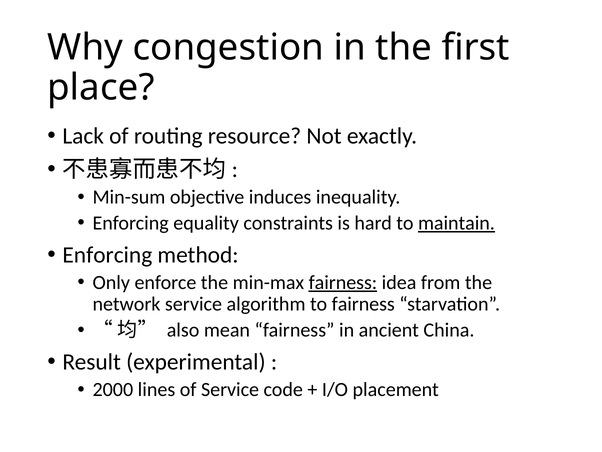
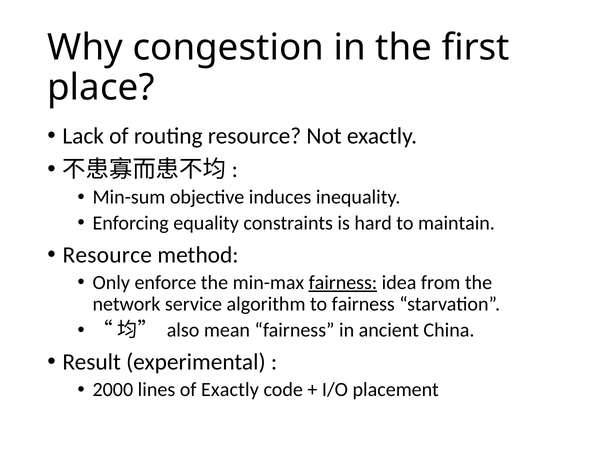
maintain underline: present -> none
Enforcing at (107, 255): Enforcing -> Resource
of Service: Service -> Exactly
